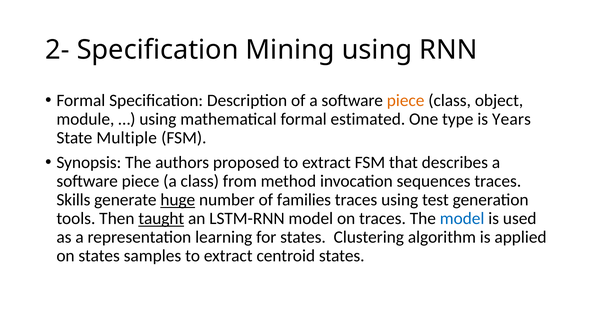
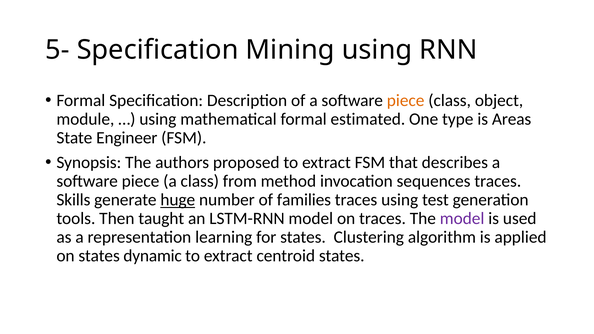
2-: 2- -> 5-
Years: Years -> Areas
Multiple: Multiple -> Engineer
taught underline: present -> none
model at (462, 219) colour: blue -> purple
samples: samples -> dynamic
